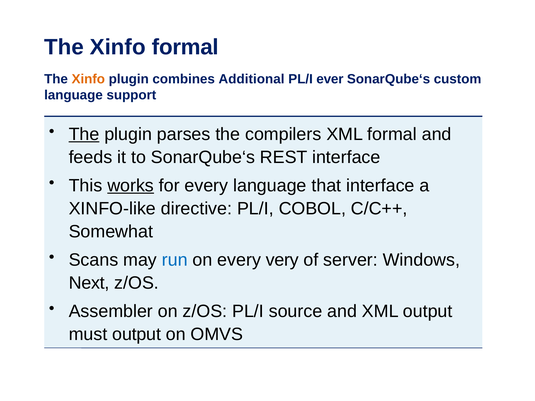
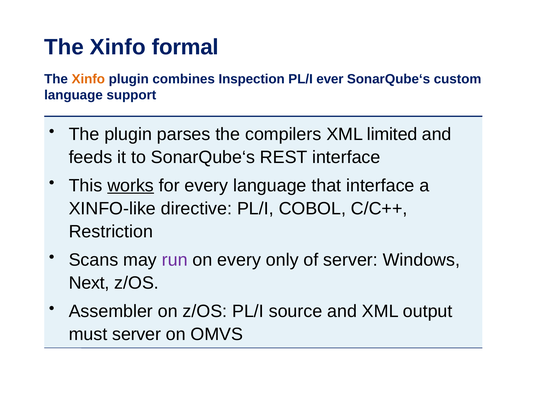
Additional: Additional -> Inspection
The at (84, 134) underline: present -> none
XML formal: formal -> limited
Somewhat: Somewhat -> Restriction
run colour: blue -> purple
very: very -> only
must output: output -> server
